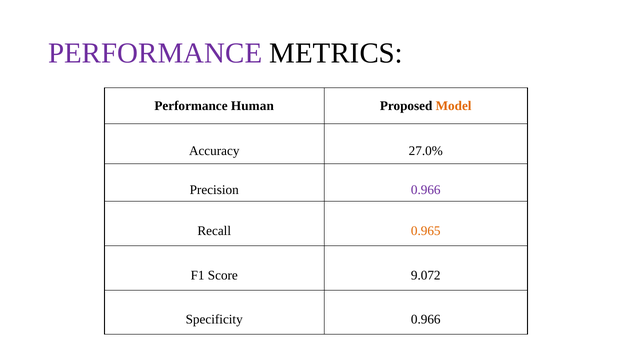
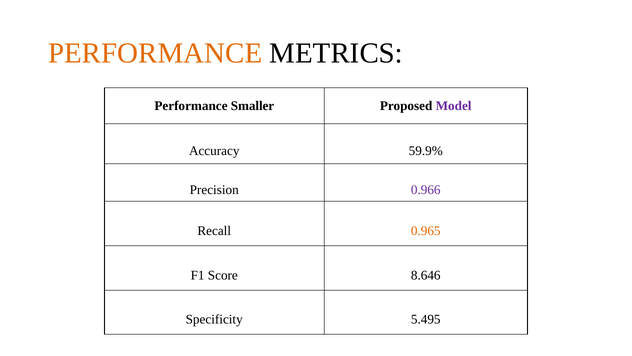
PERFORMANCE at (155, 53) colour: purple -> orange
Human: Human -> Smaller
Model colour: orange -> purple
27.0%: 27.0% -> 59.9%
9.072: 9.072 -> 8.646
Specificity 0.966: 0.966 -> 5.495
